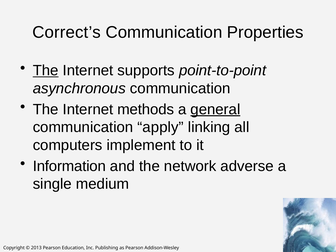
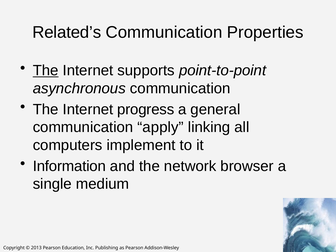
Correct’s: Correct’s -> Related’s
methods: methods -> progress
general underline: present -> none
adverse: adverse -> browser
